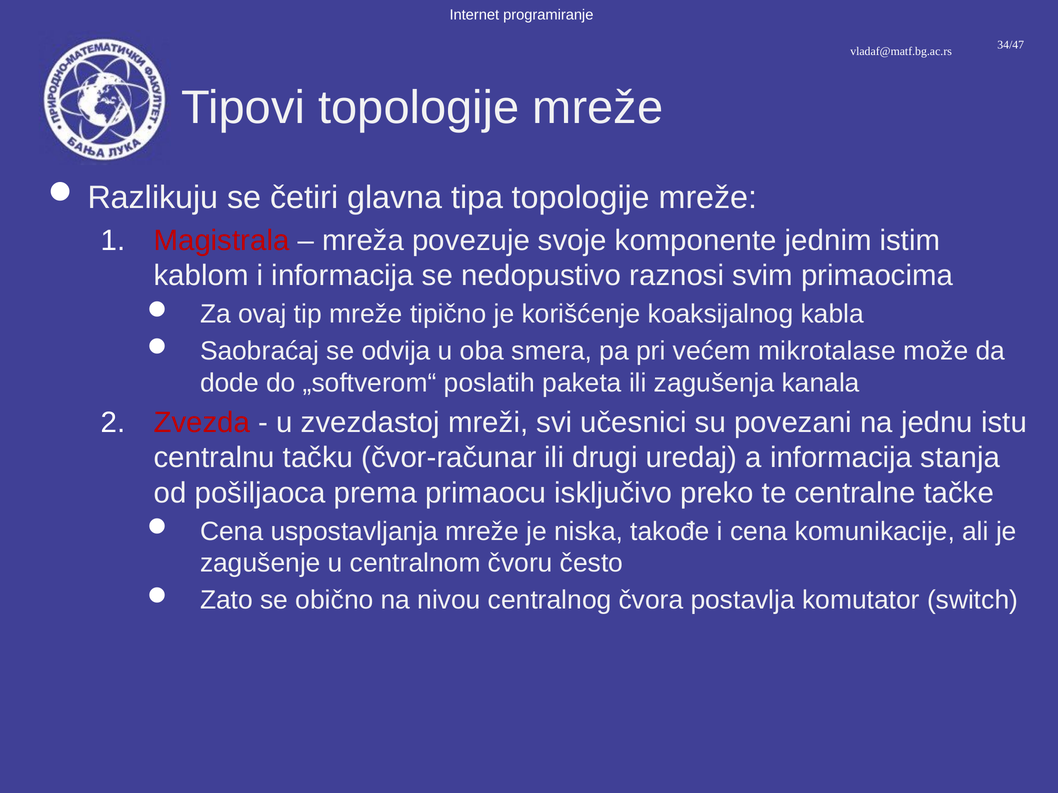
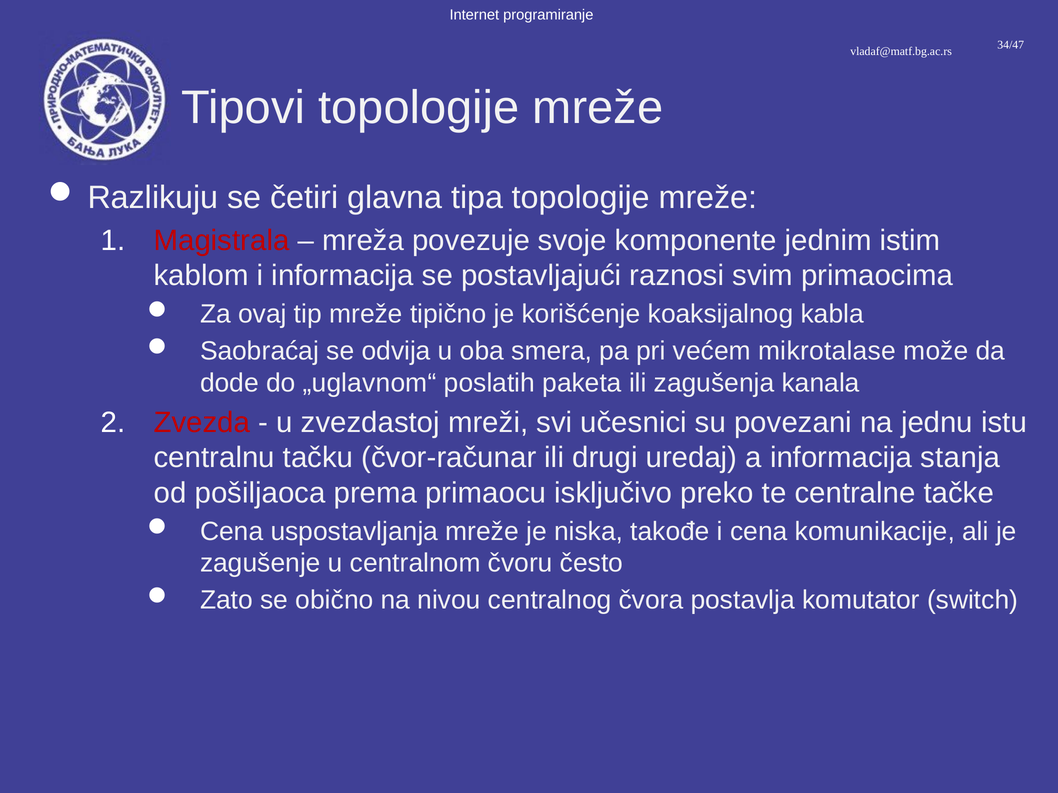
nedopustivo: nedopustivo -> postavljajući
„softverom“: „softverom“ -> „uglavnom“
